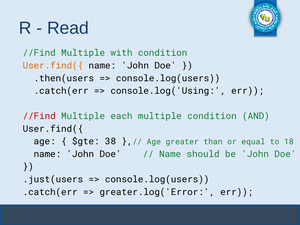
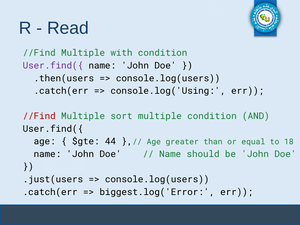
User.find({ at (53, 66) colour: orange -> purple
each: each -> sort
38: 38 -> 44
greater.log('Error: greater.log('Error -> biggest.log('Error
